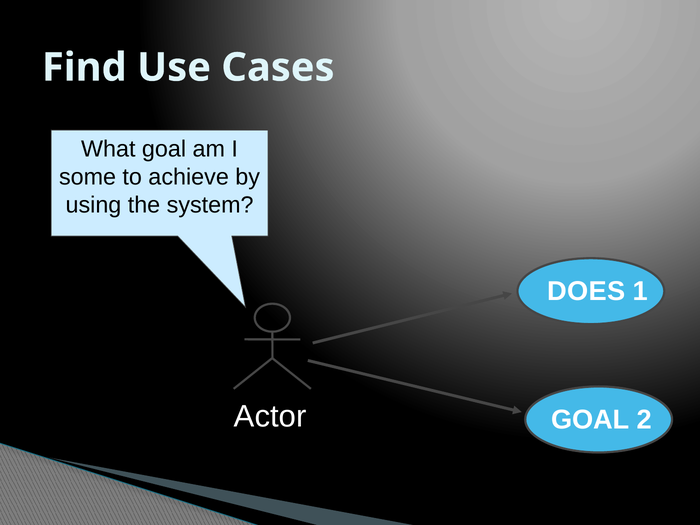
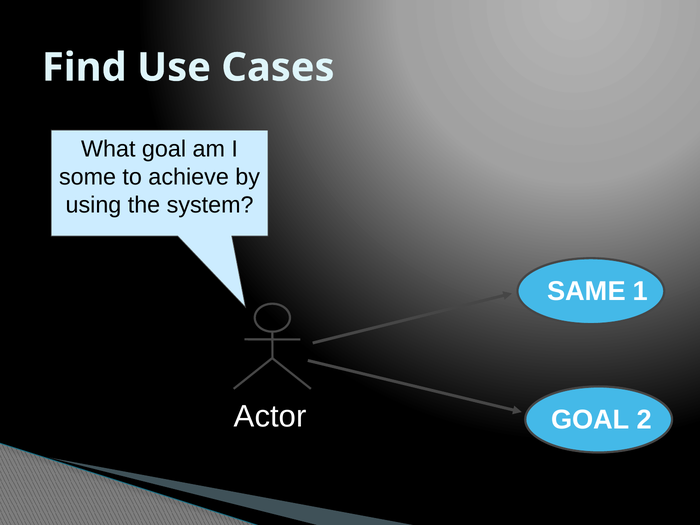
DOES: DOES -> SAME
